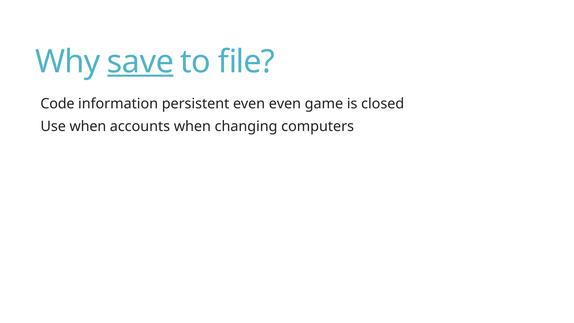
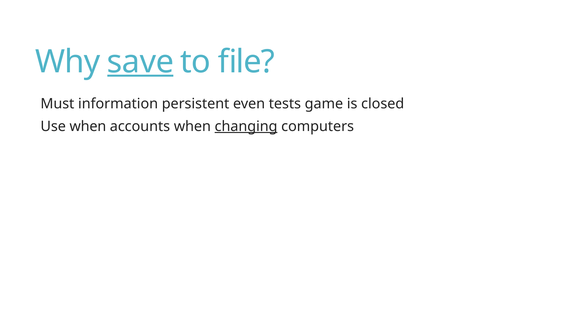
Code: Code -> Must
even even: even -> tests
changing underline: none -> present
